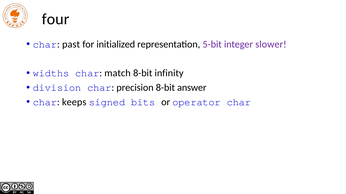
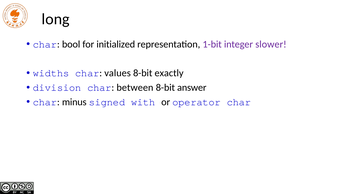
four: four -> long
past: past -> bool
5-bit: 5-bit -> 1-bit
match: match -> values
infinity: infinity -> exactly
precision: precision -> between
keeps: keeps -> minus
bits: bits -> with
